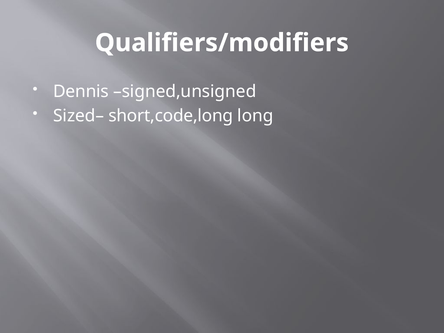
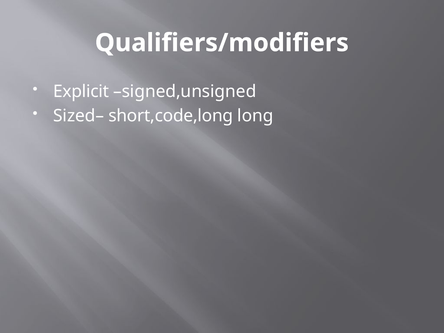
Dennis: Dennis -> Explicit
